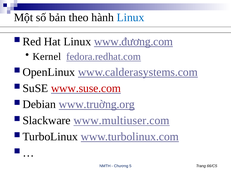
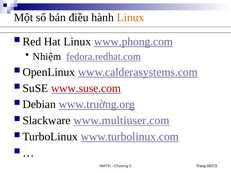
theo: theo -> điều
Linux at (131, 18) colour: blue -> orange
www.đương.com: www.đương.com -> www.phong.com
Kernel: Kernel -> Nhiệm
